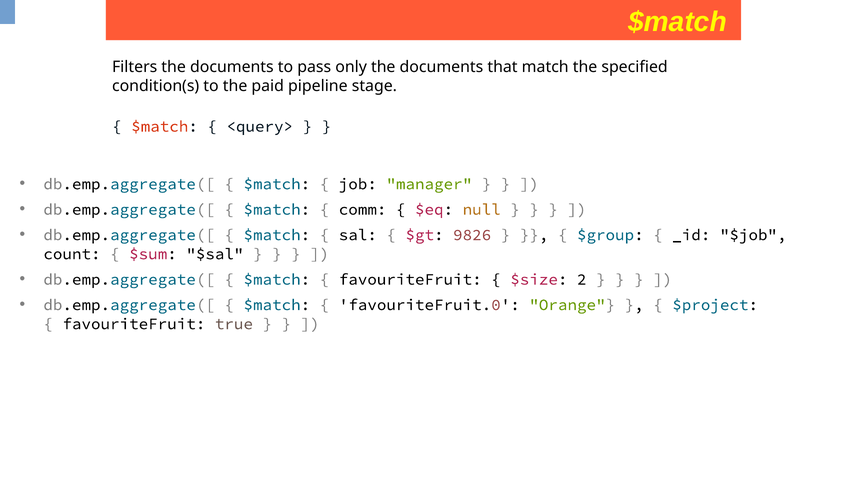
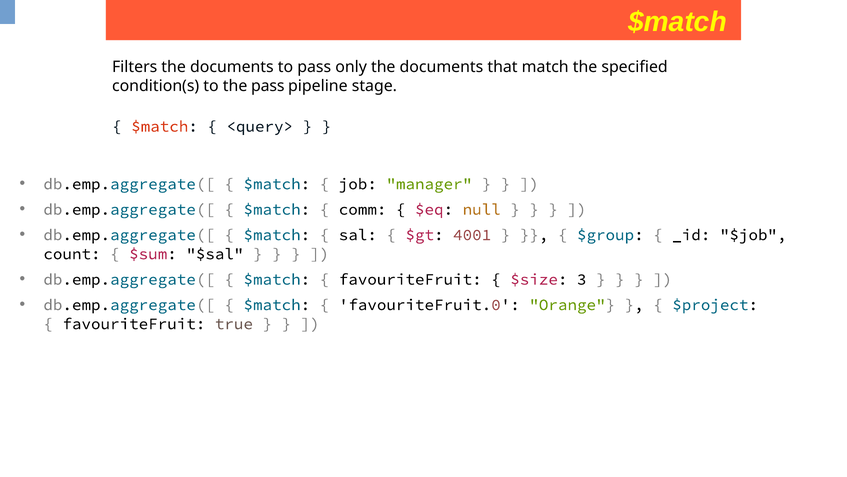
the paid: paid -> pass
9826: 9826 -> 4001
2: 2 -> 3
